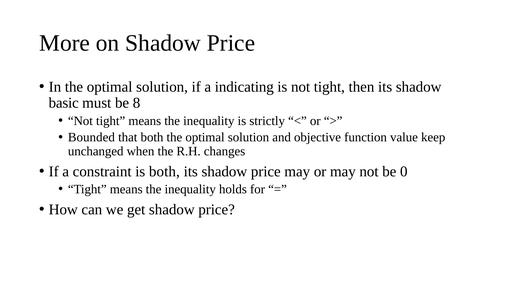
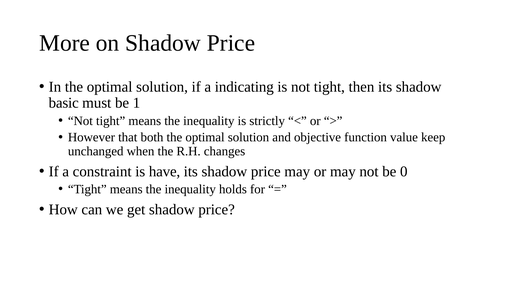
8: 8 -> 1
Bounded: Bounded -> However
is both: both -> have
